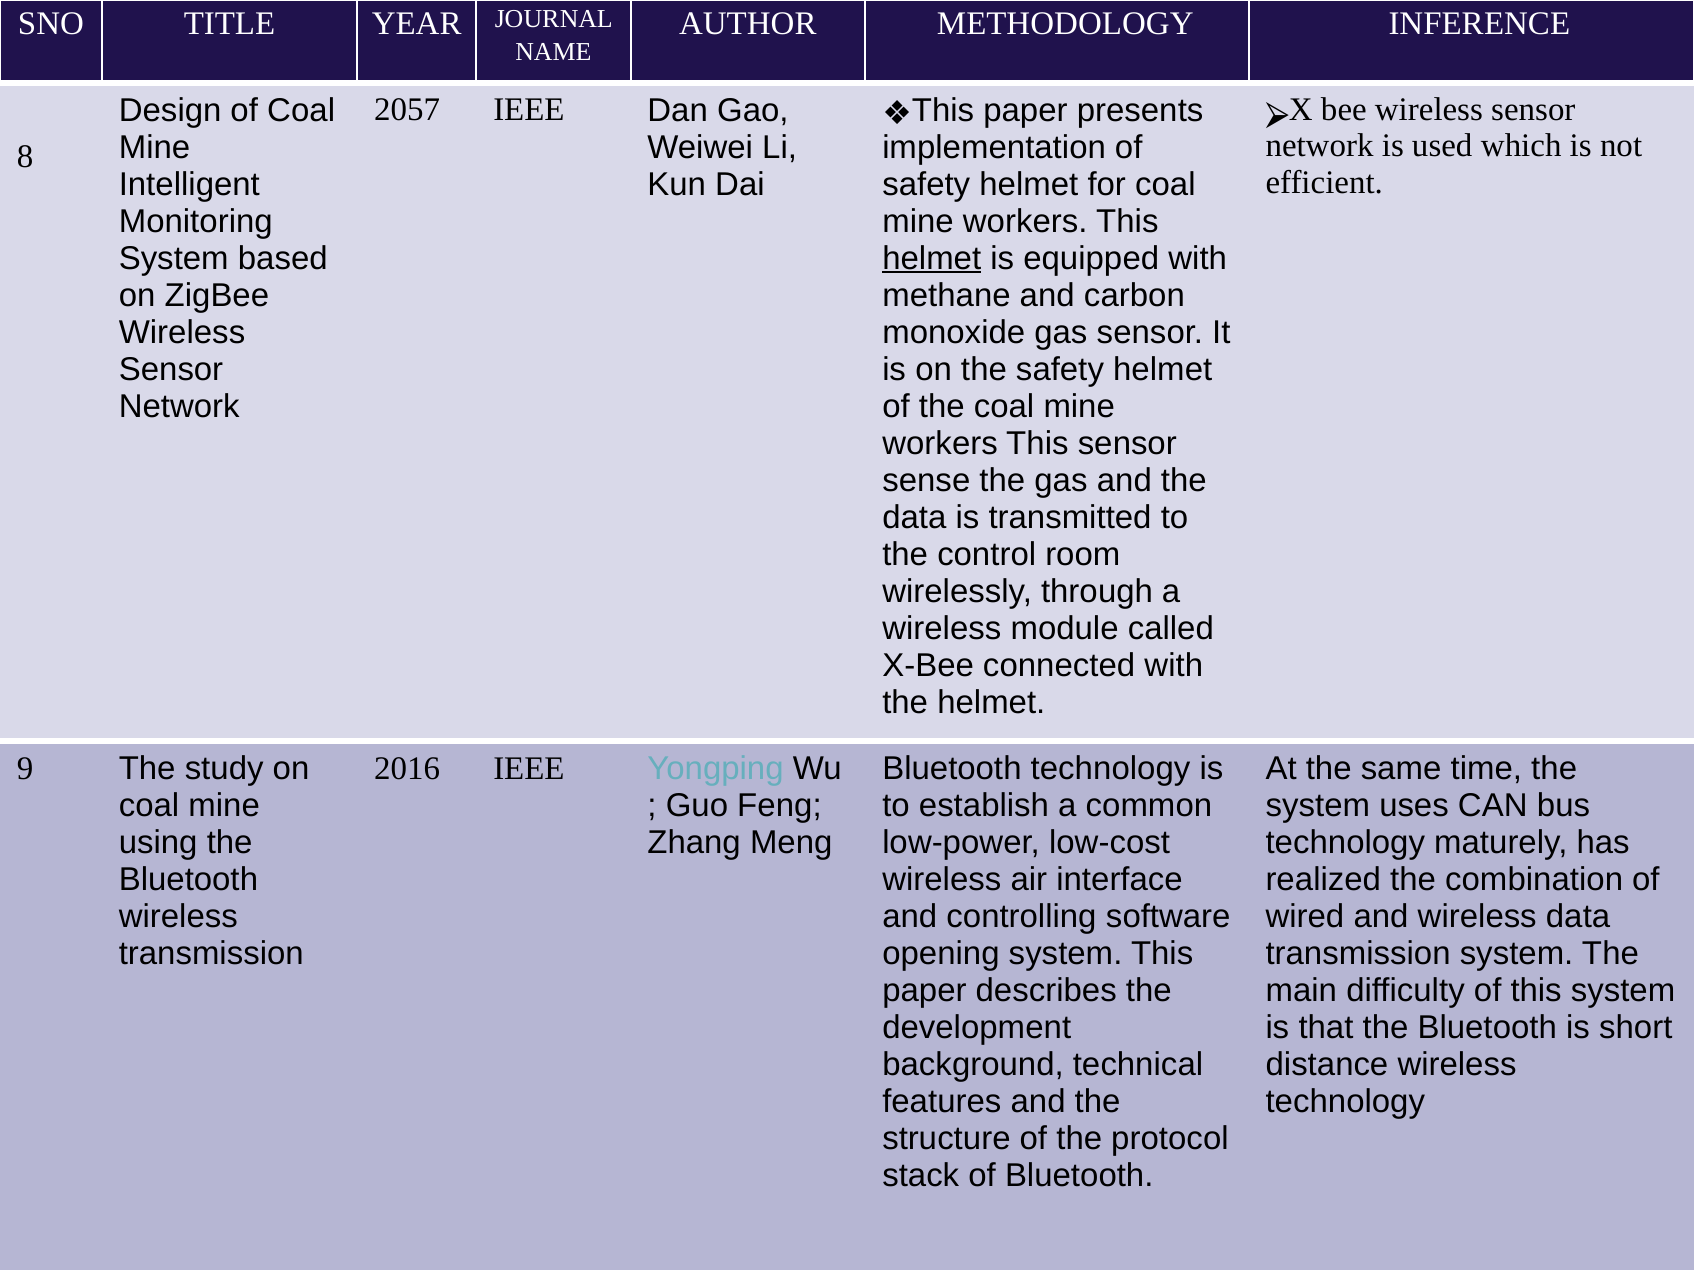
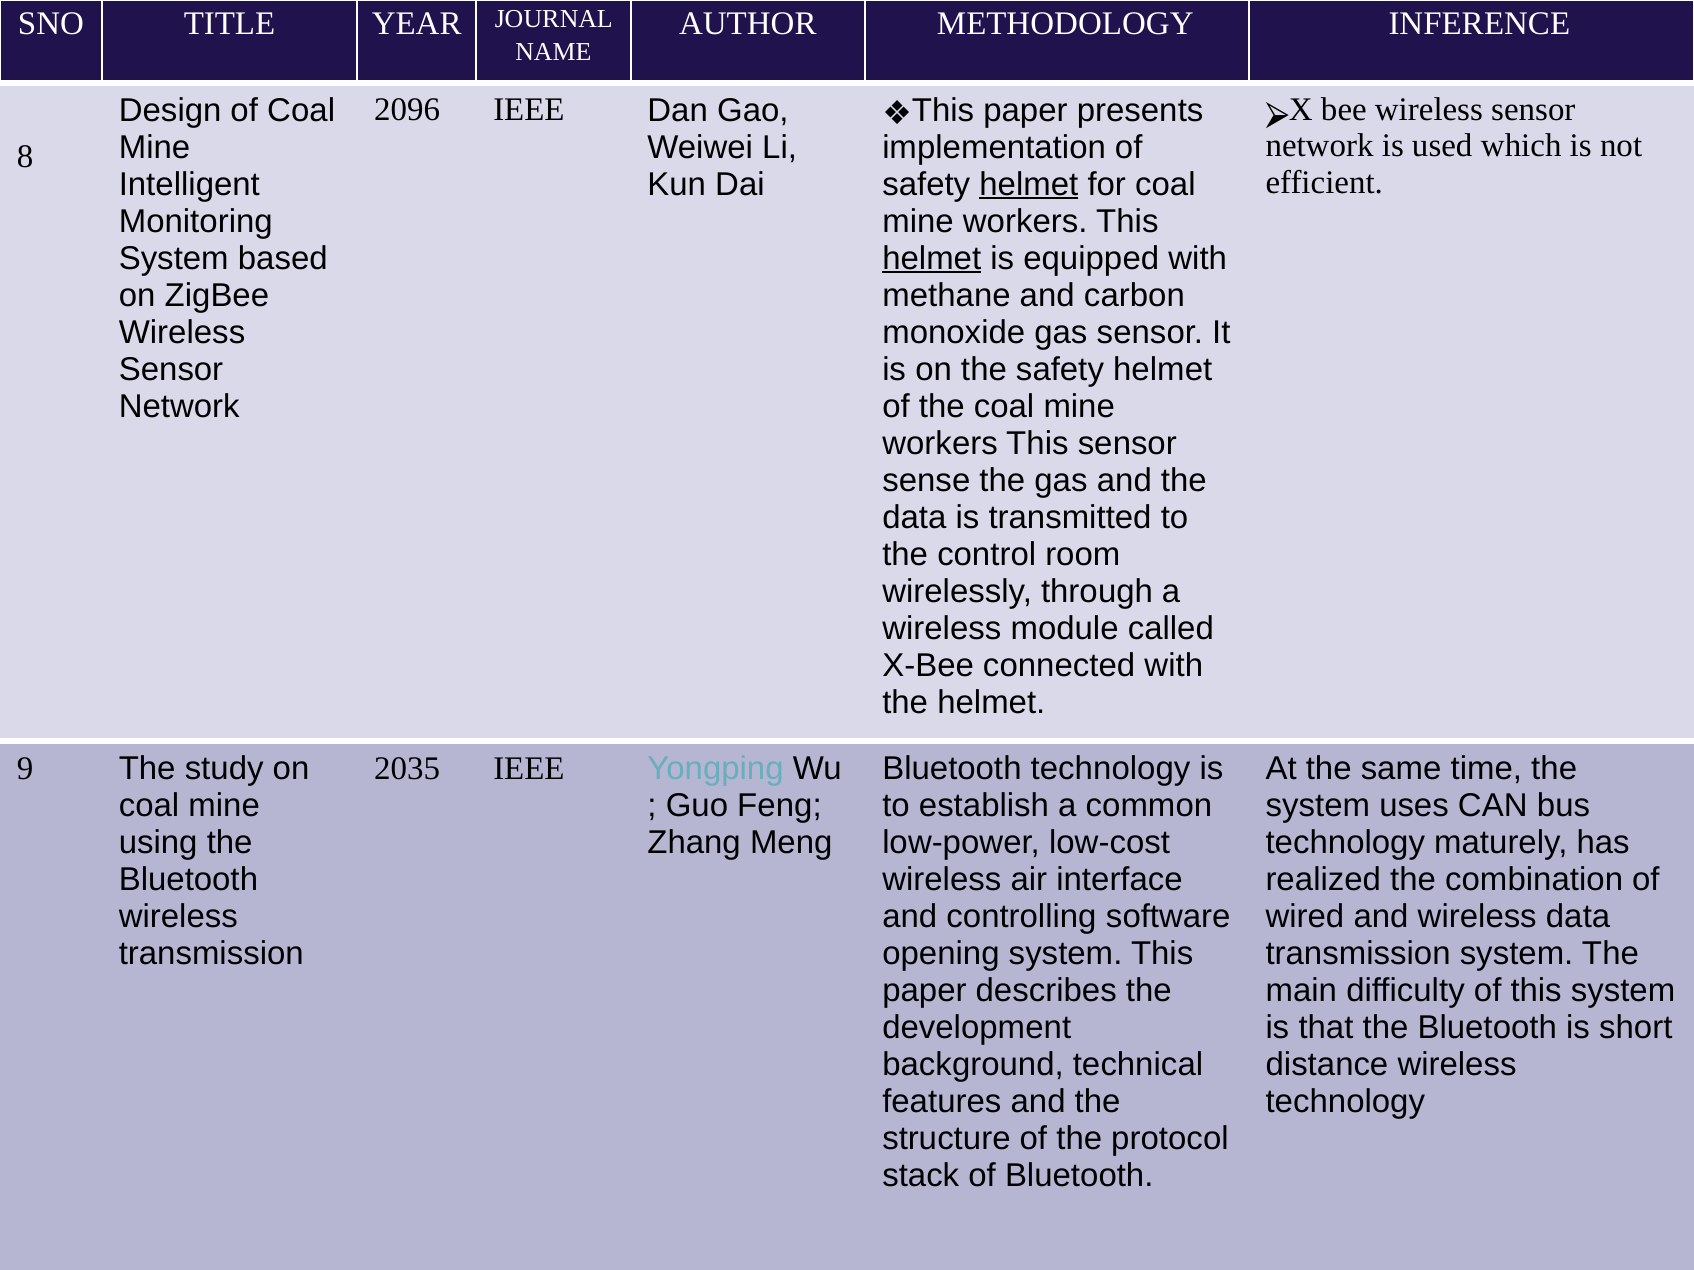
2057: 2057 -> 2096
helmet at (1029, 184) underline: none -> present
2016: 2016 -> 2035
